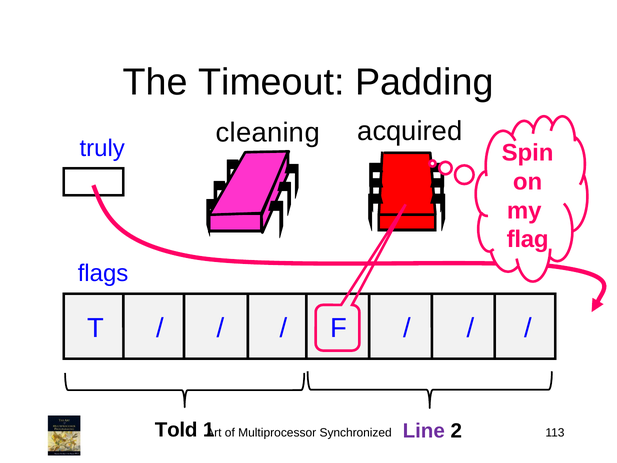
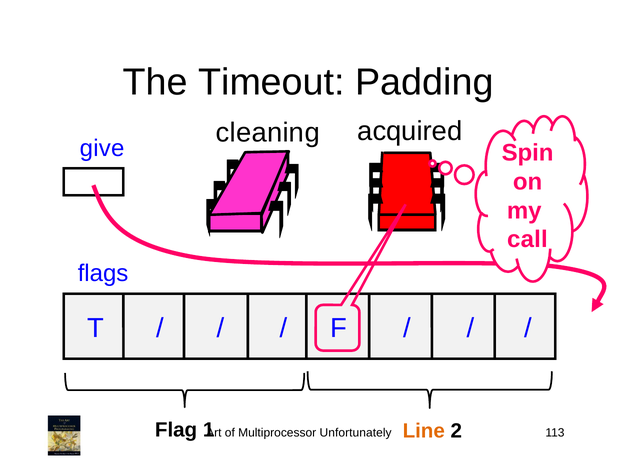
truly: truly -> give
flag: flag -> call
Told: Told -> Flag
Line colour: purple -> orange
Synchronized: Synchronized -> Unfortunately
